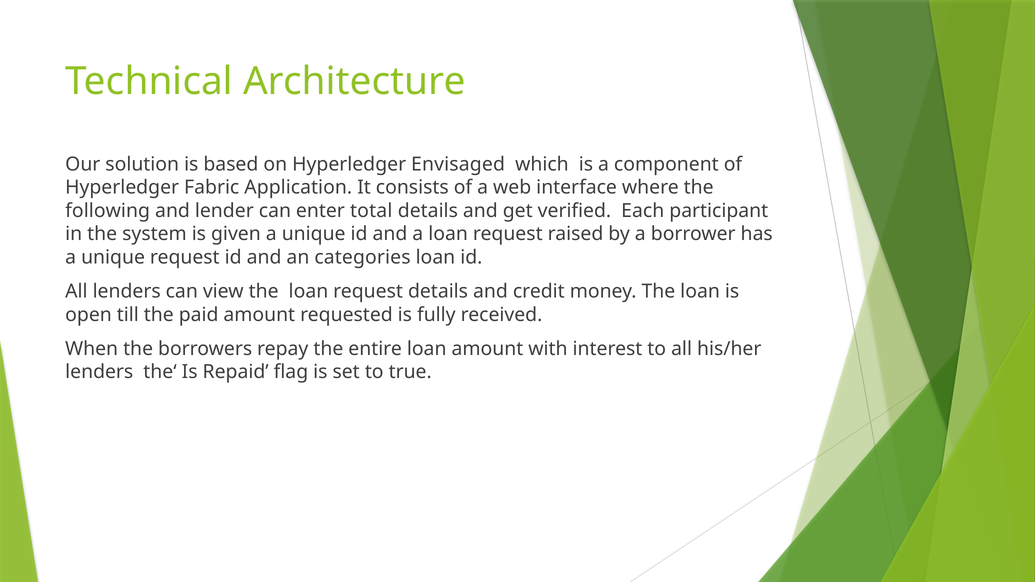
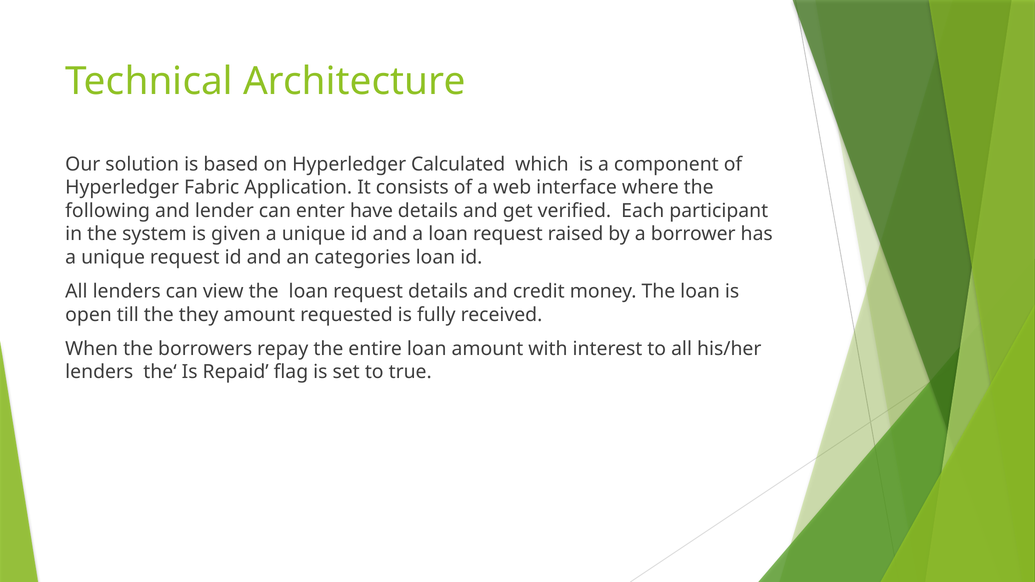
Envisaged: Envisaged -> Calculated
total: total -> have
paid: paid -> they
